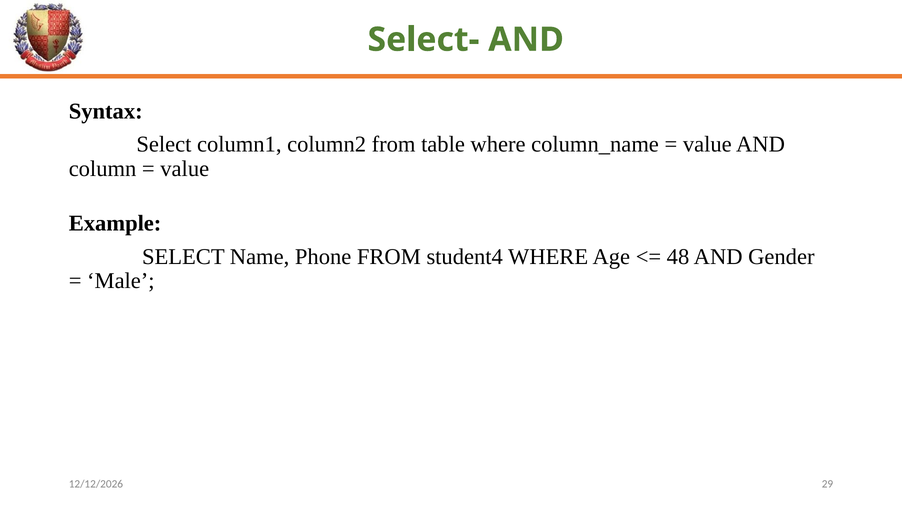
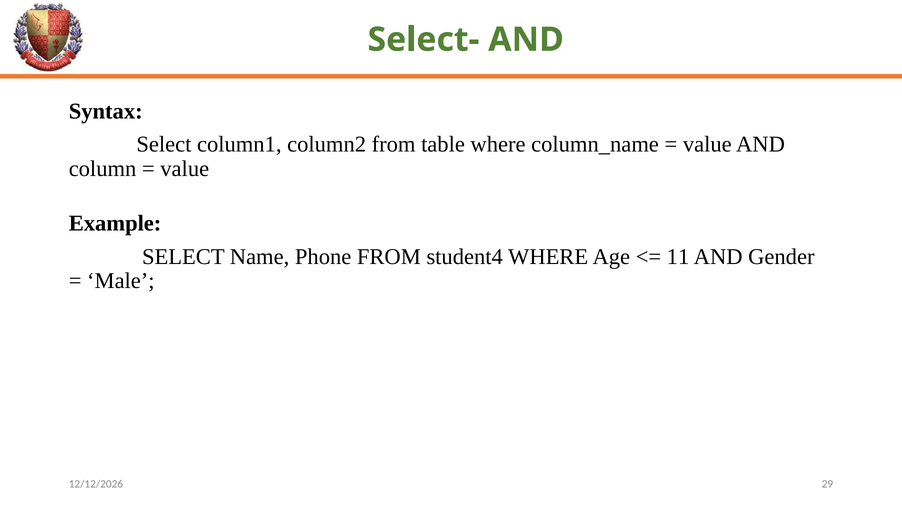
48: 48 -> 11
